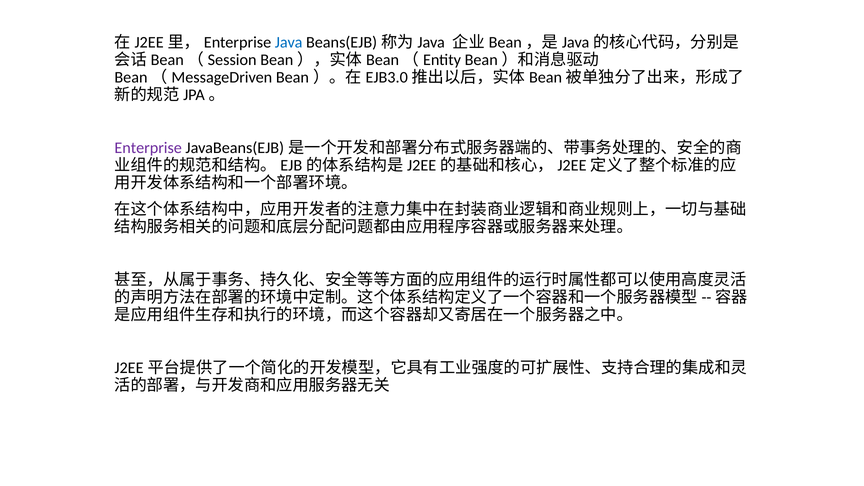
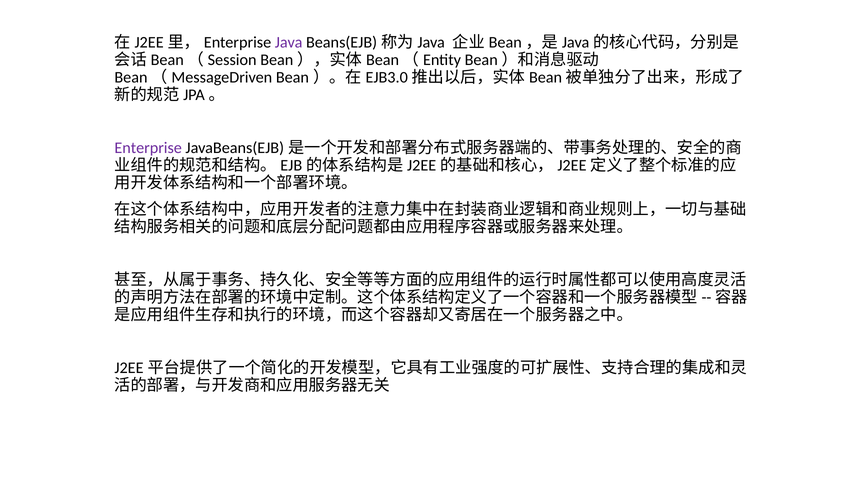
Java colour: blue -> purple
